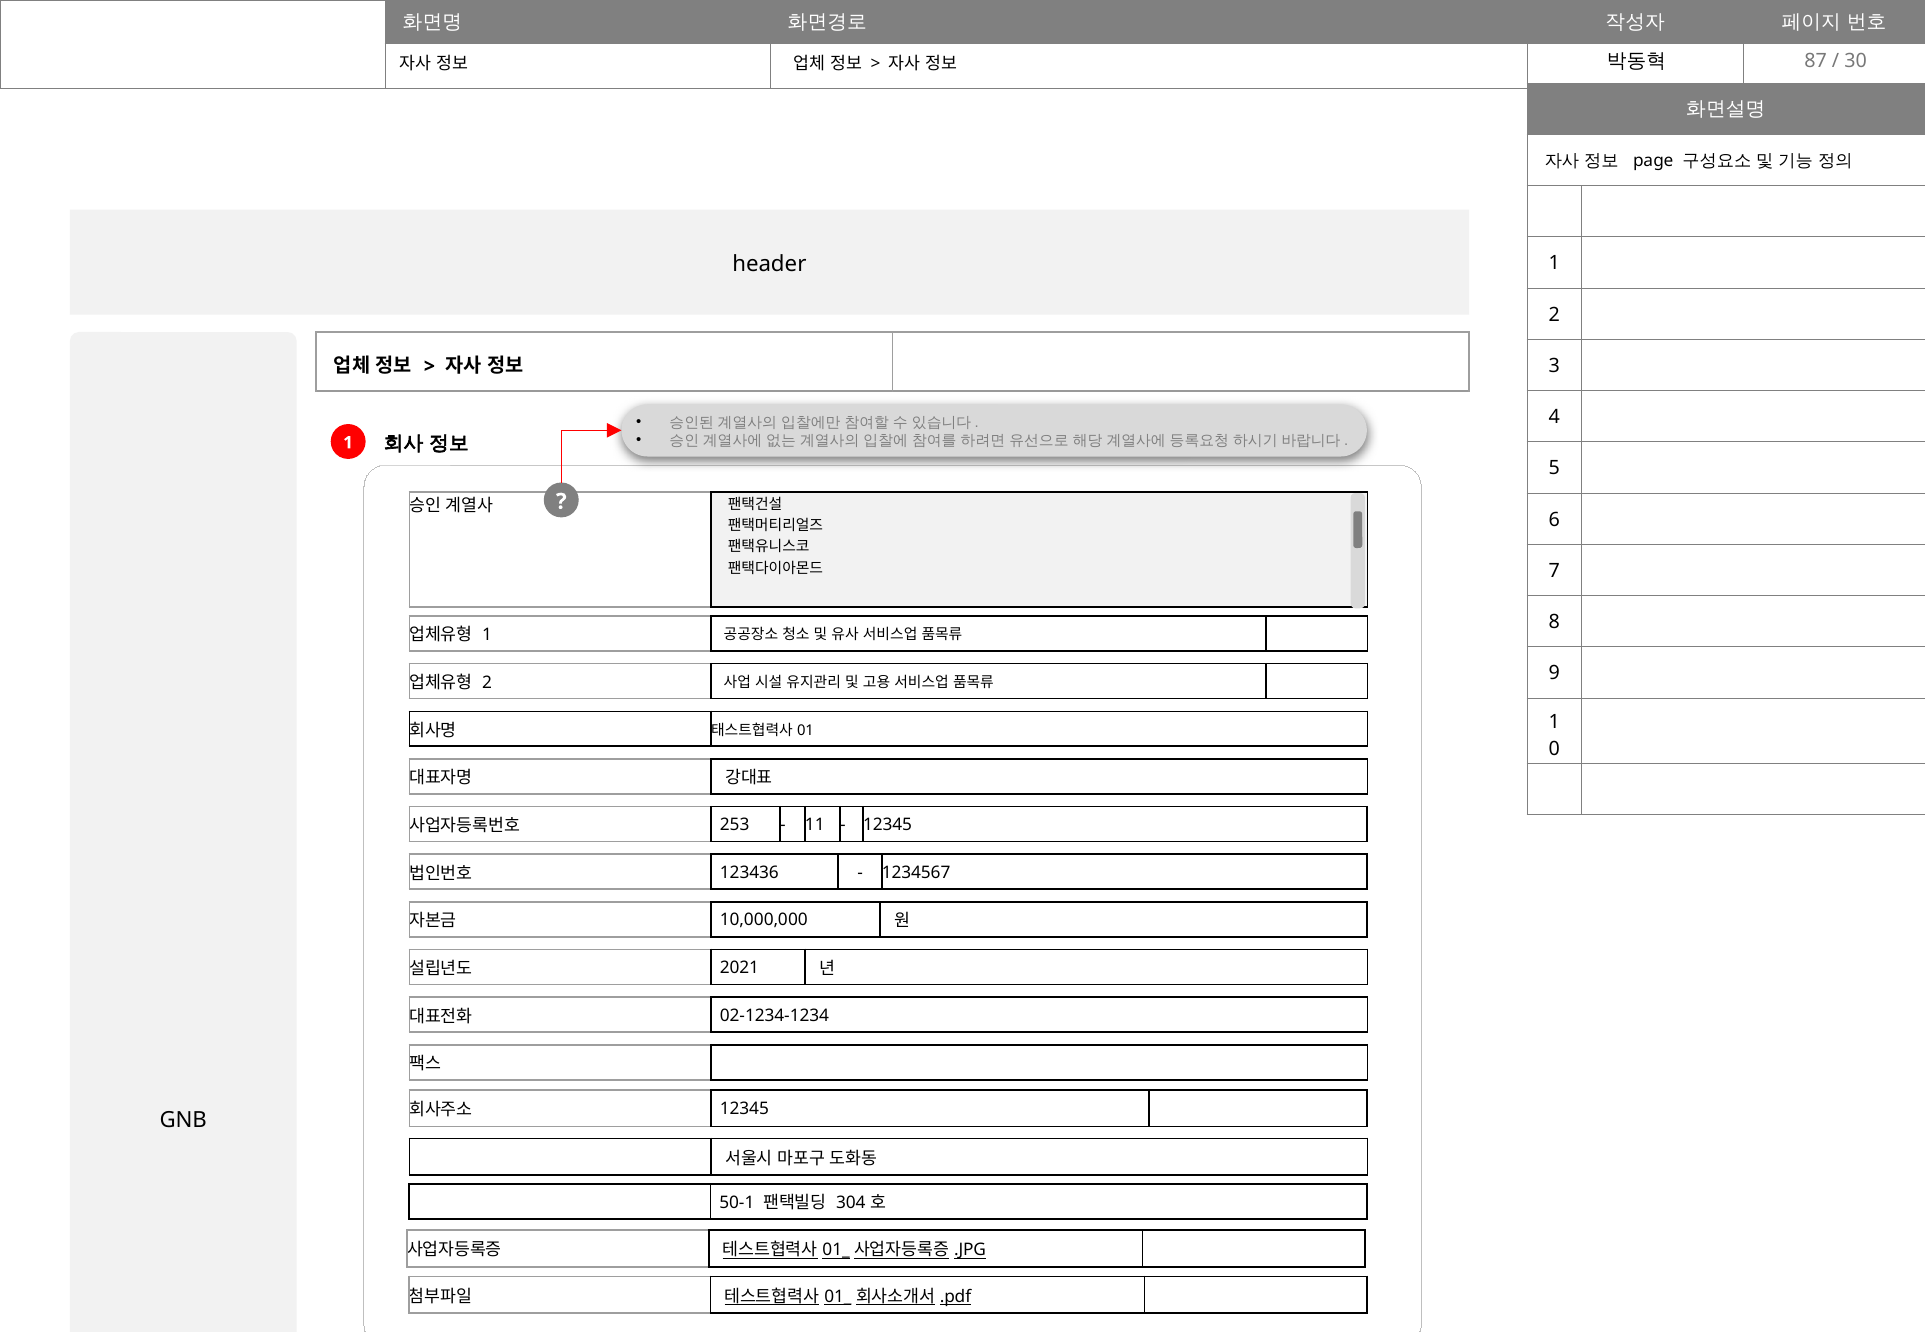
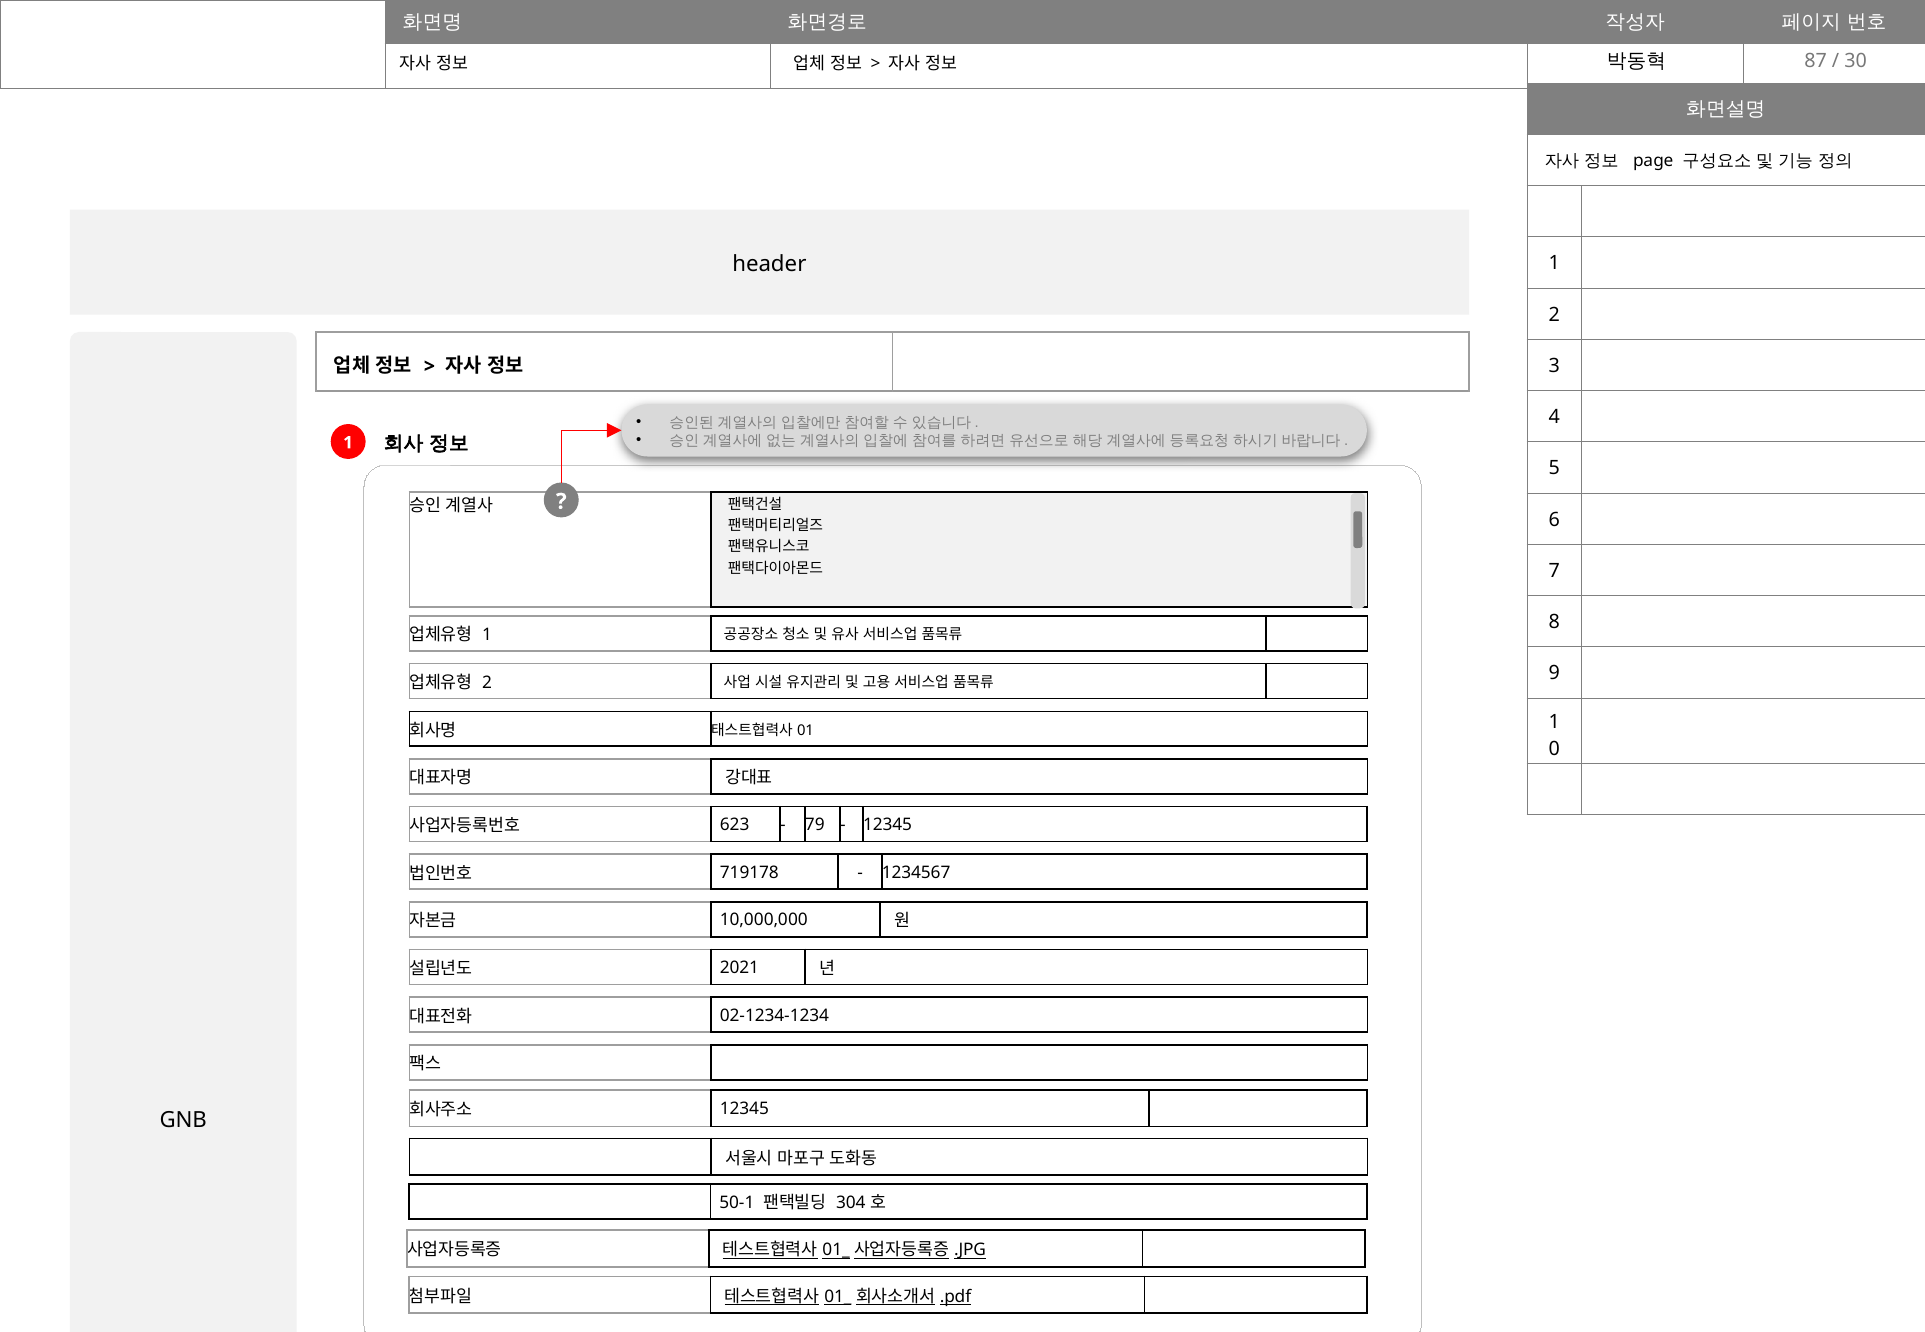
253: 253 -> 623
11: 11 -> 79
123436: 123436 -> 719178
